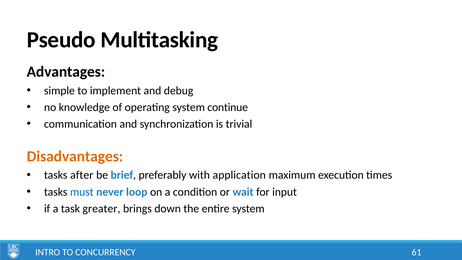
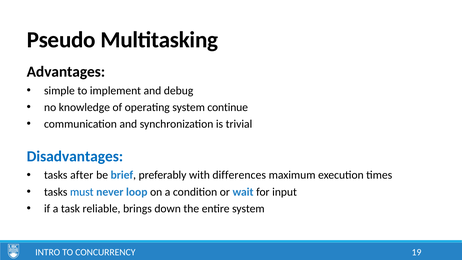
Disadvantages colour: orange -> blue
application: application -> differences
greater: greater -> reliable
61: 61 -> 19
